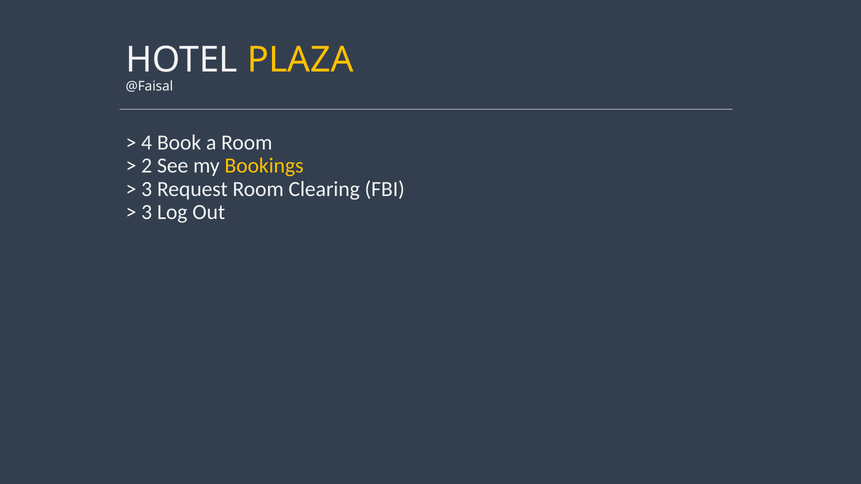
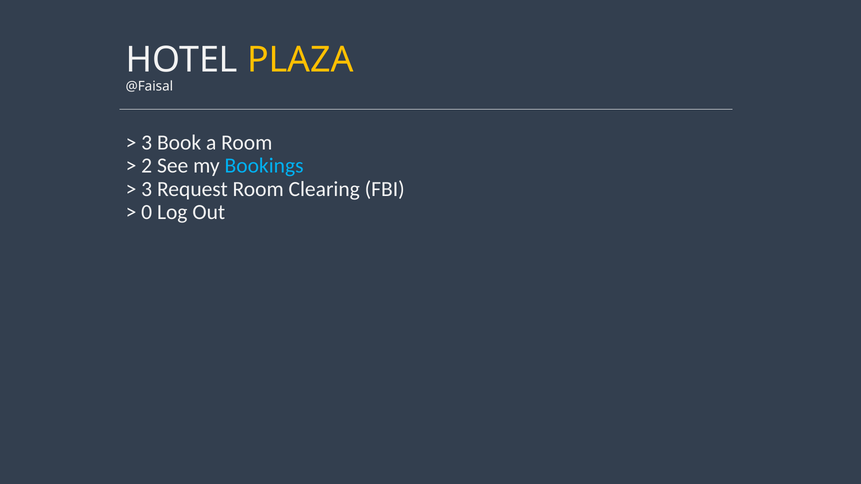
4 at (147, 143): 4 -> 3
Bookings colour: yellow -> light blue
3 at (147, 212): 3 -> 0
